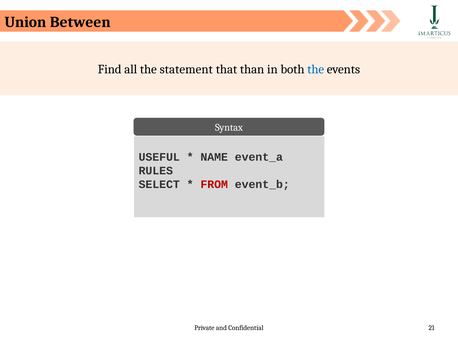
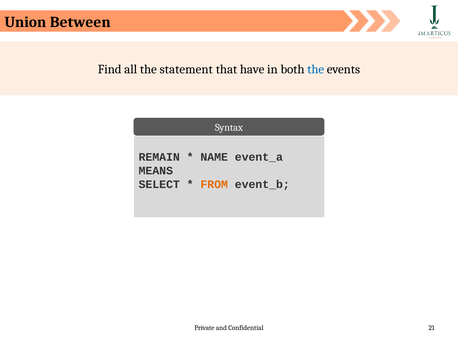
than: than -> have
USEFUL: USEFUL -> REMAIN
RULES: RULES -> MEANS
FROM colour: red -> orange
